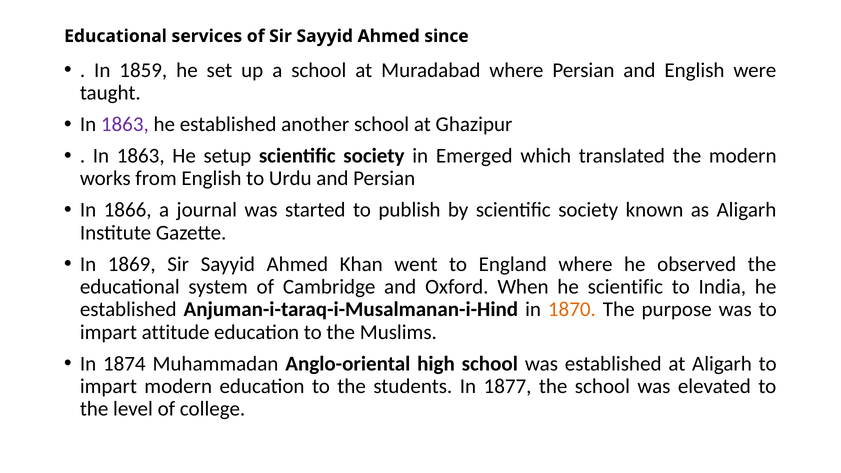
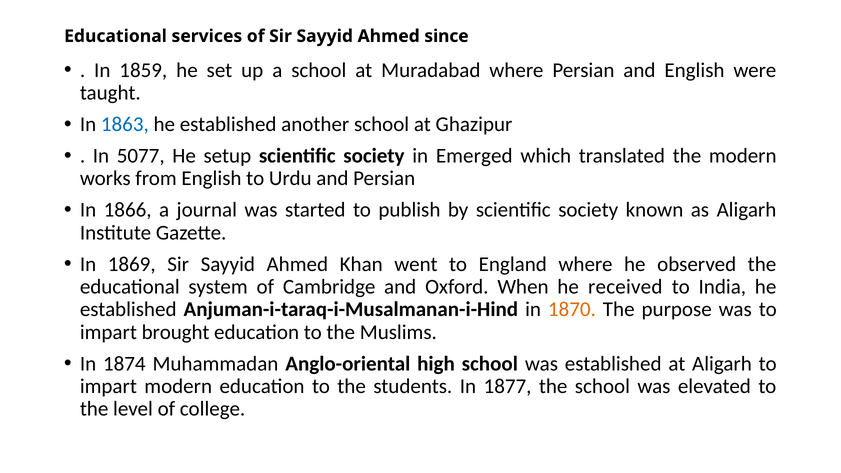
1863 at (125, 124) colour: purple -> blue
1863 at (141, 156): 1863 -> 5077
he scientific: scientific -> received
attitude: attitude -> brought
